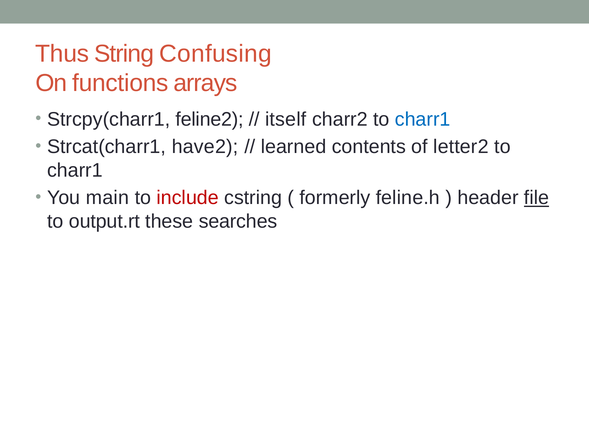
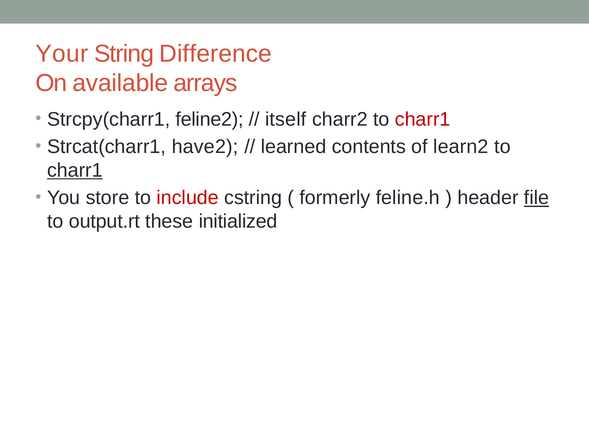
Thus: Thus -> Your
Confusing: Confusing -> Difference
functions: functions -> available
charr1 at (423, 119) colour: blue -> red
letter2: letter2 -> learn2
charr1 at (75, 170) underline: none -> present
main: main -> store
searches: searches -> initialized
